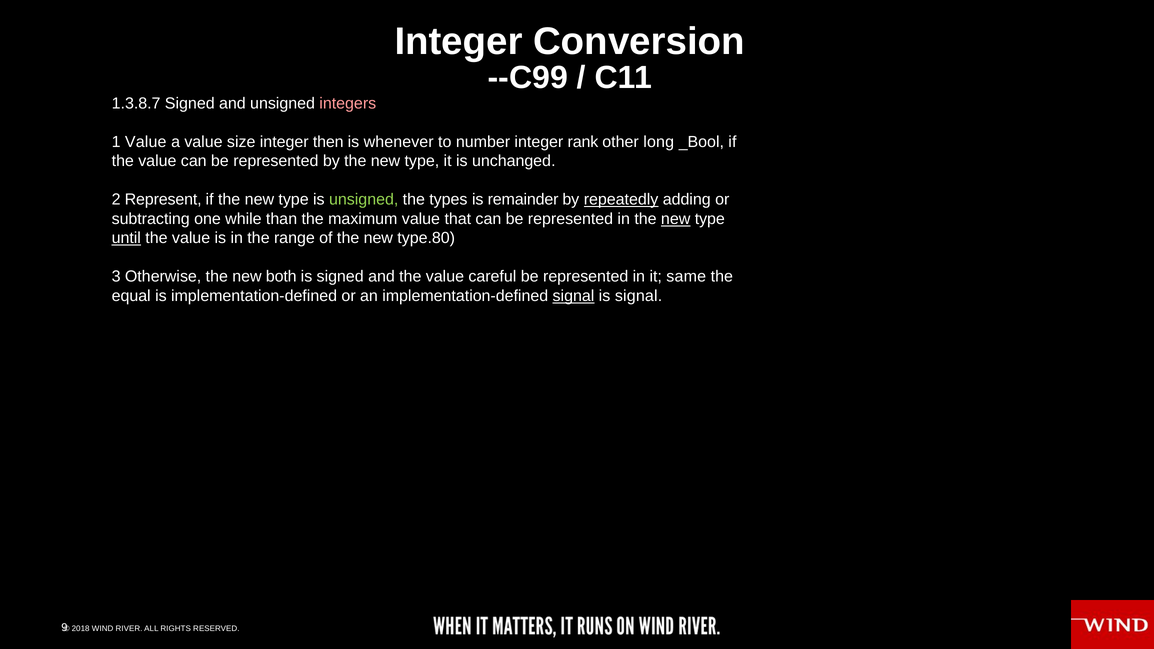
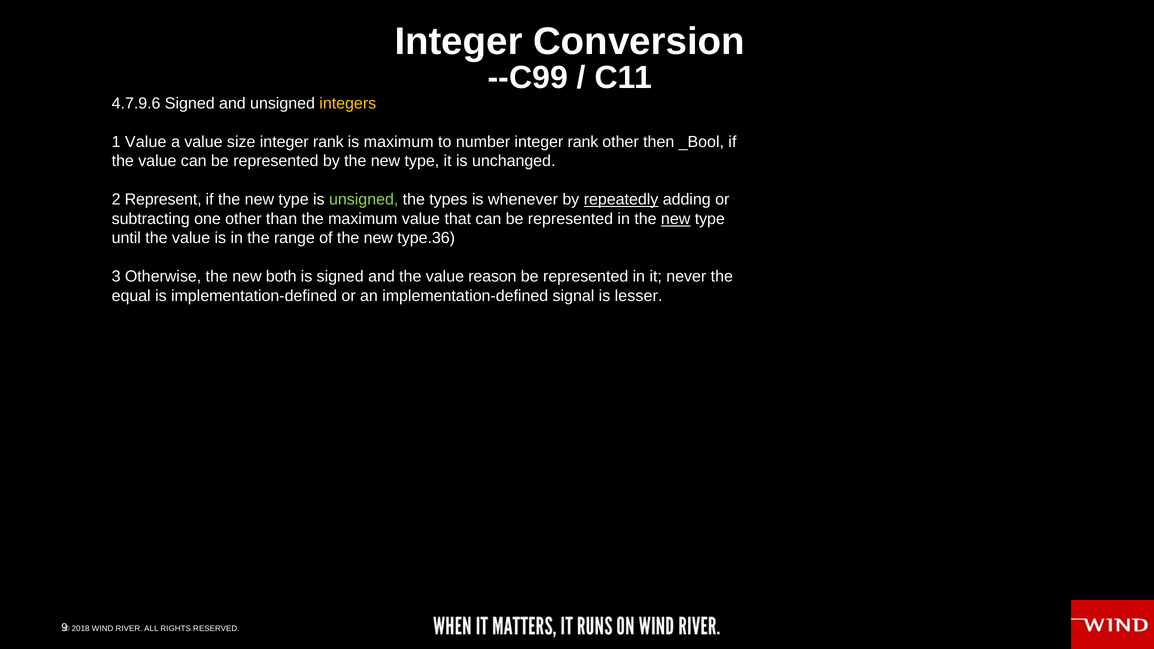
1.3.8.7: 1.3.8.7 -> 4.7.9.6
integers colour: pink -> yellow
then at (328, 142): then -> rank
is whenever: whenever -> maximum
long: long -> then
remainder: remainder -> whenever
one while: while -> other
until underline: present -> none
type.80: type.80 -> type.36
careful: careful -> reason
same: same -> never
signal at (573, 296) underline: present -> none
is signal: signal -> lesser
